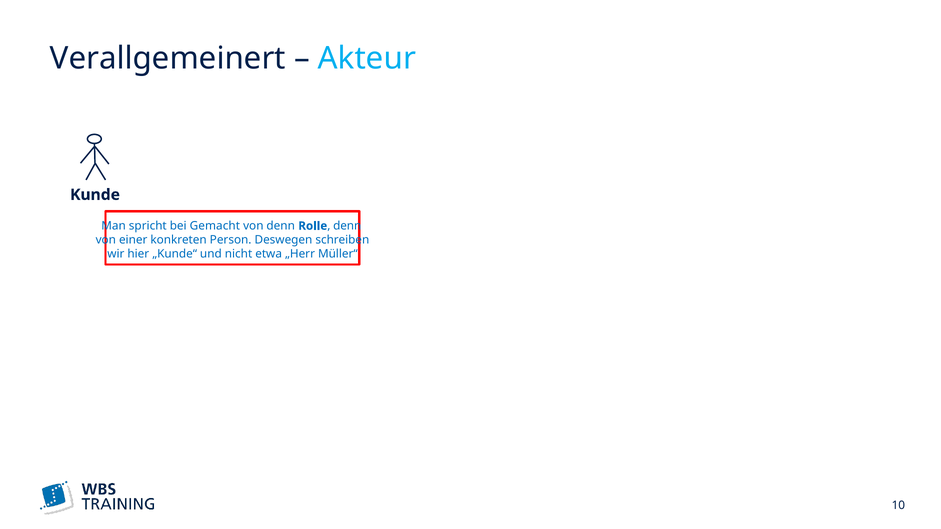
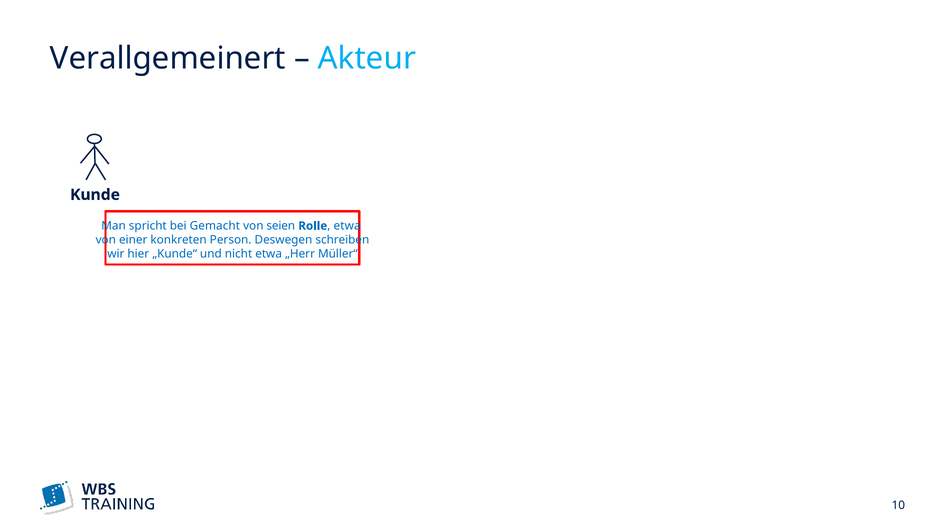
von denn: denn -> seien
Rolle denn: denn -> etwa
